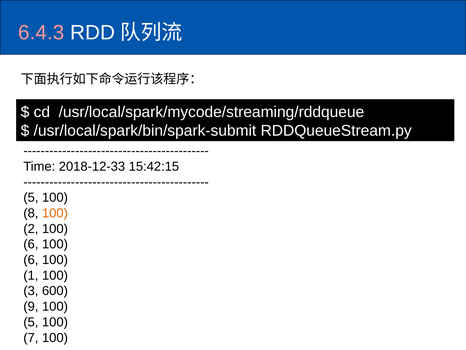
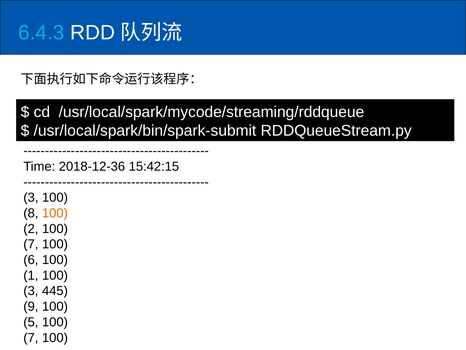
6.4.3 colour: pink -> light blue
2018-12-33: 2018-12-33 -> 2018-12-36
5 at (31, 197): 5 -> 3
6 at (31, 244): 6 -> 7
600: 600 -> 445
